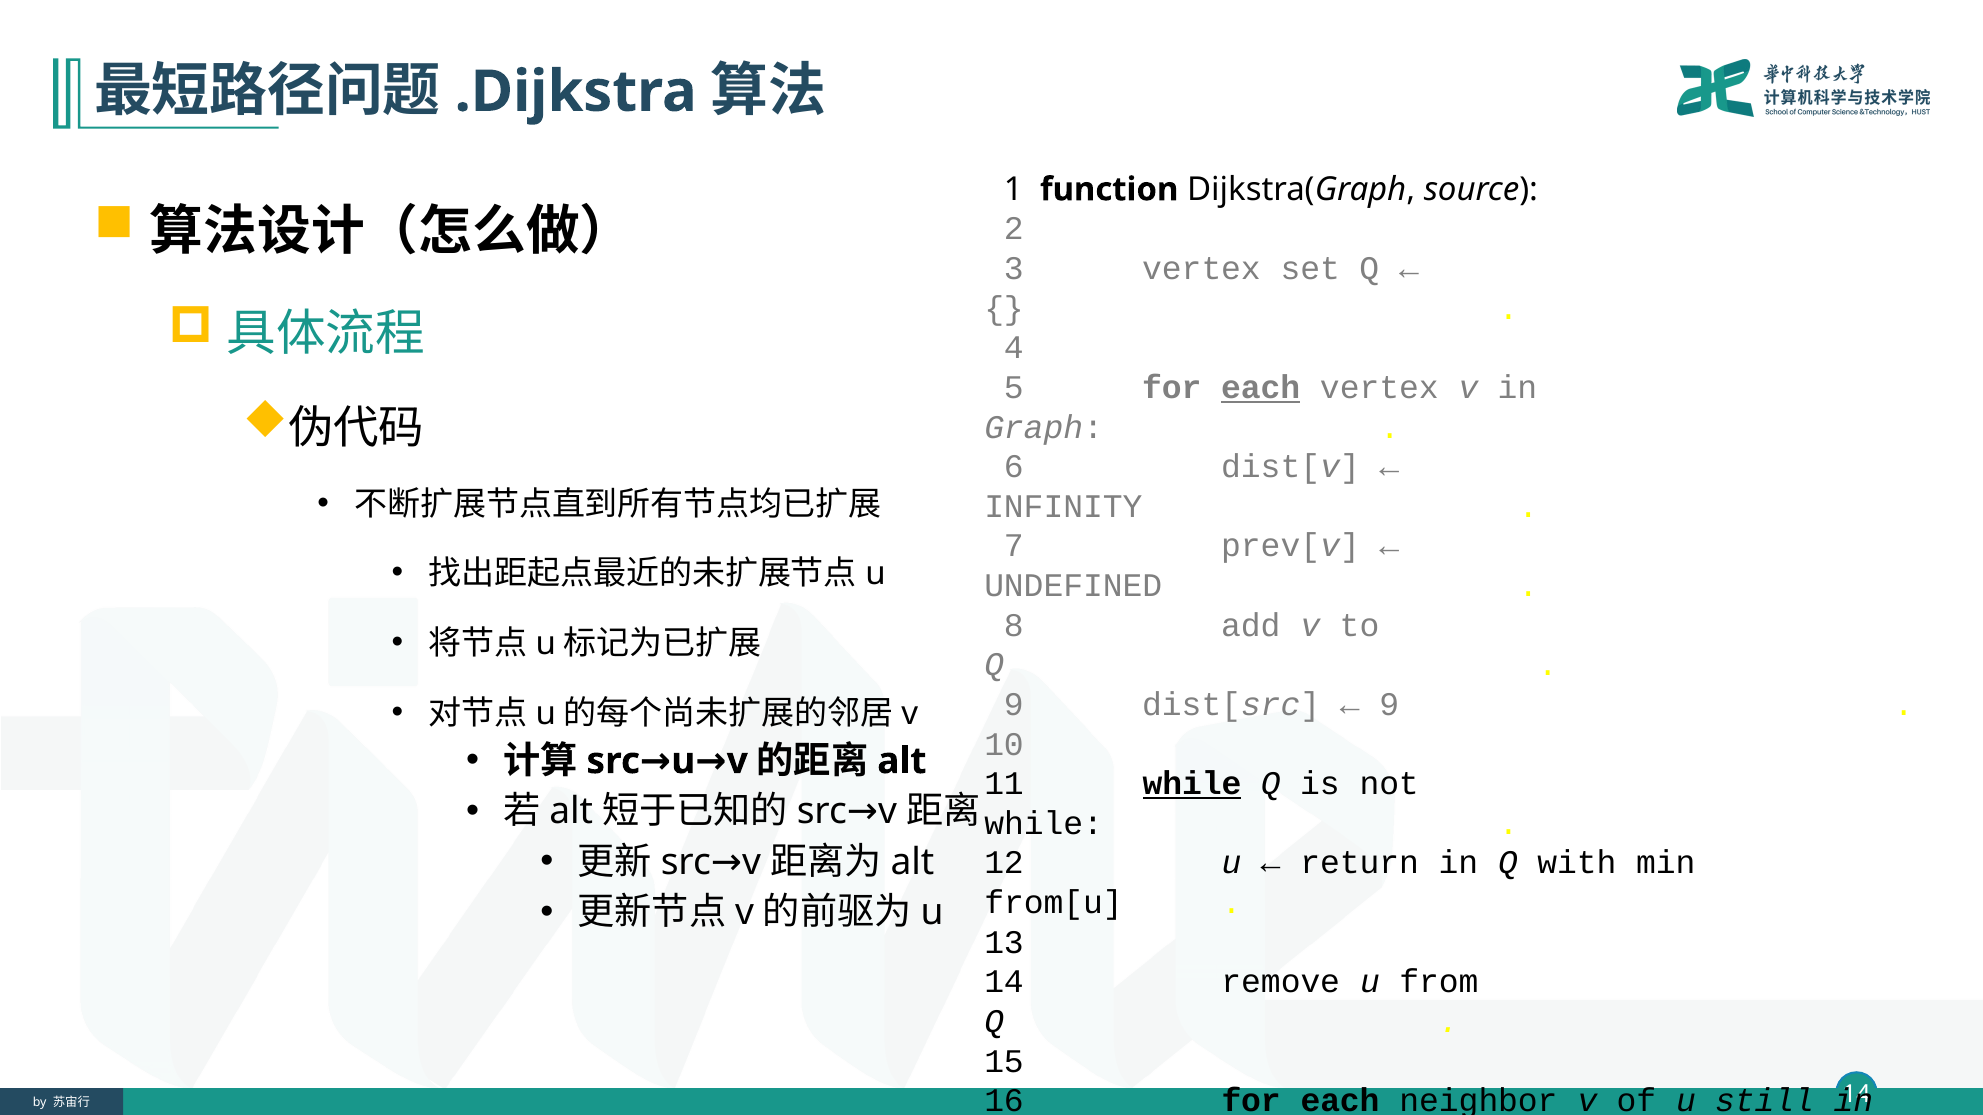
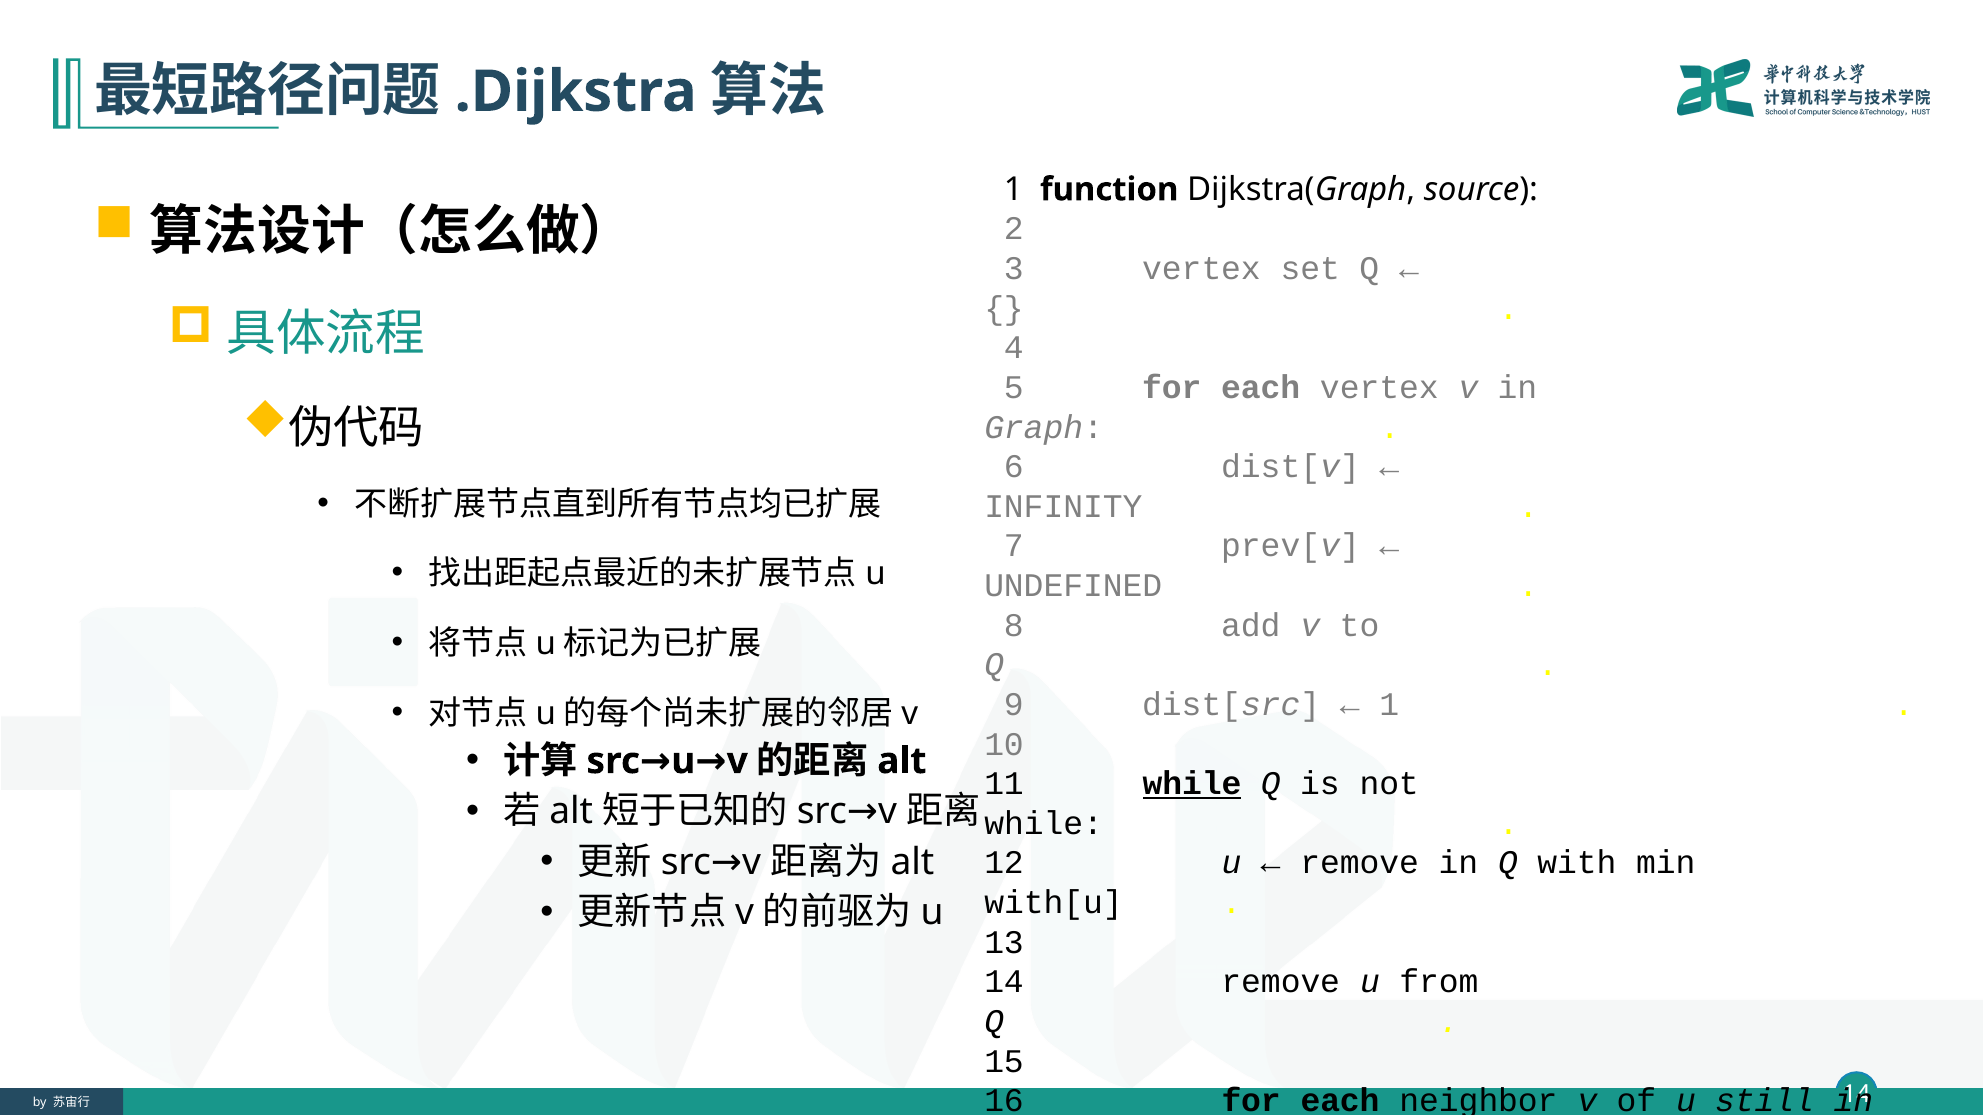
each at (1261, 388) underline: present -> none
9 at (1389, 705): 9 -> 1
return at (1360, 863): return -> remove
from[u: from[u -> with[u
